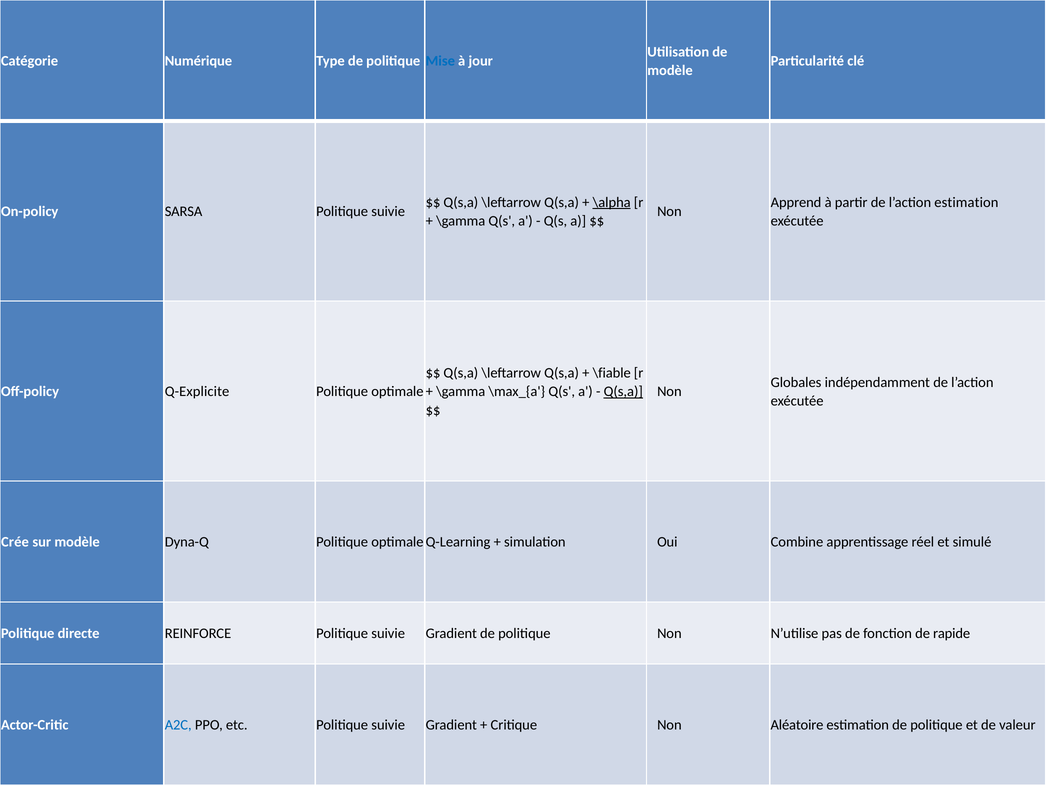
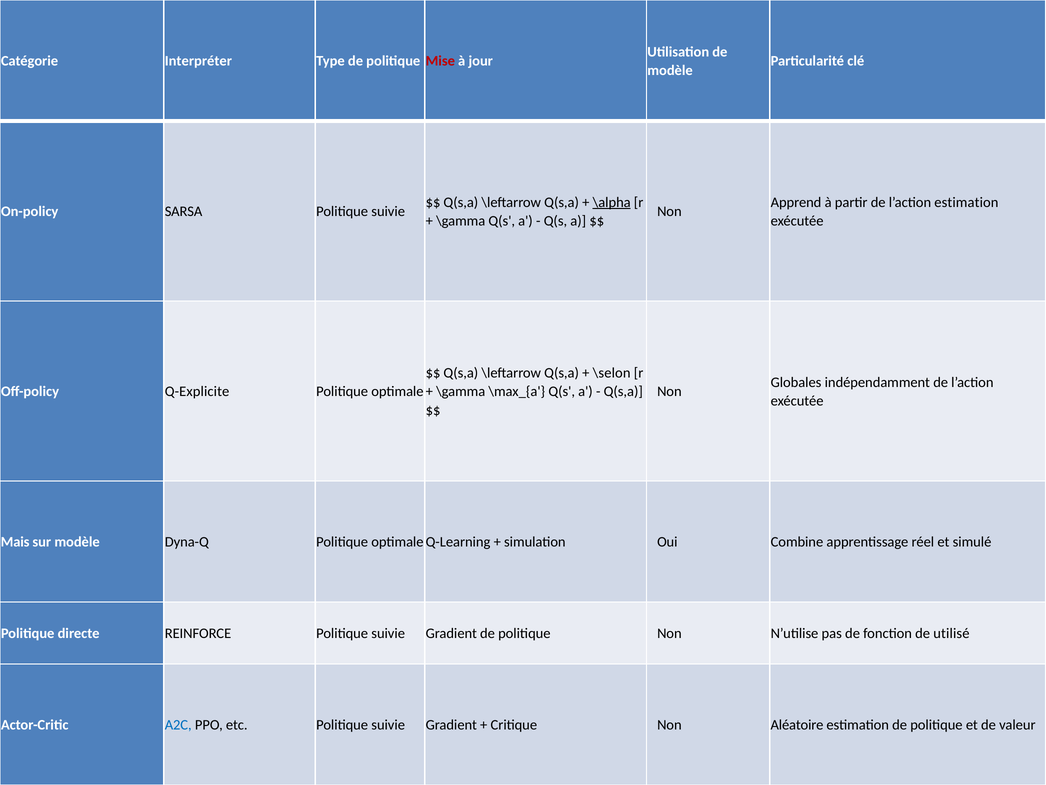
Numérique: Numérique -> Interpréter
Mise colour: blue -> red
\fiable: \fiable -> \selon
Q(s,a at (623, 391) underline: present -> none
Crée: Crée -> Mais
rapide: rapide -> utilisé
